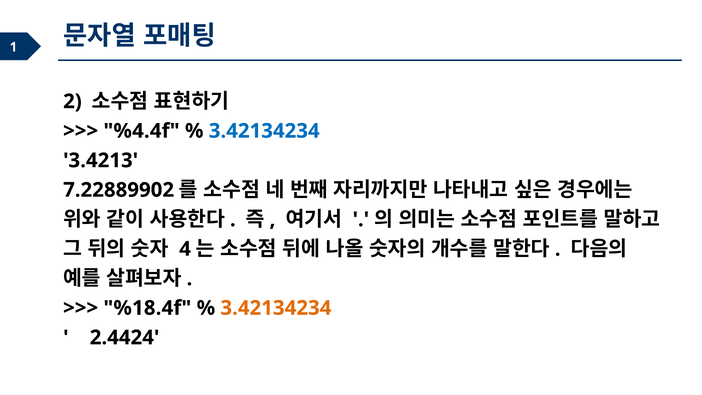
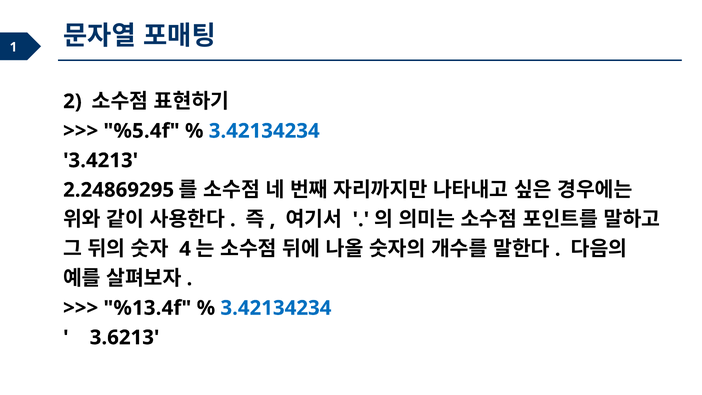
%4.4f: %4.4f -> %5.4f
7.22889902: 7.22889902 -> 2.24869295
%18.4f: %18.4f -> %13.4f
3.42134234 at (276, 308) colour: orange -> blue
2.4424: 2.4424 -> 3.6213
